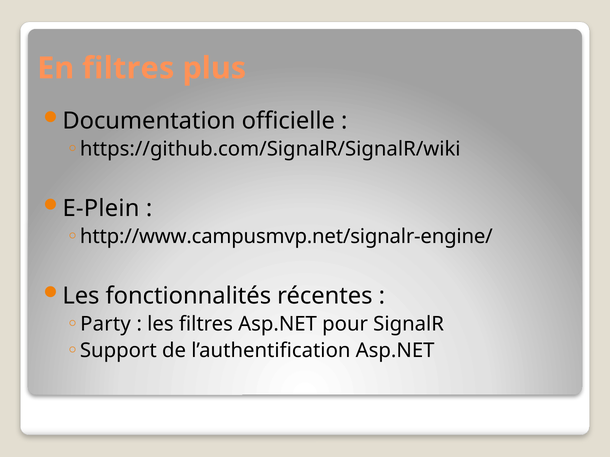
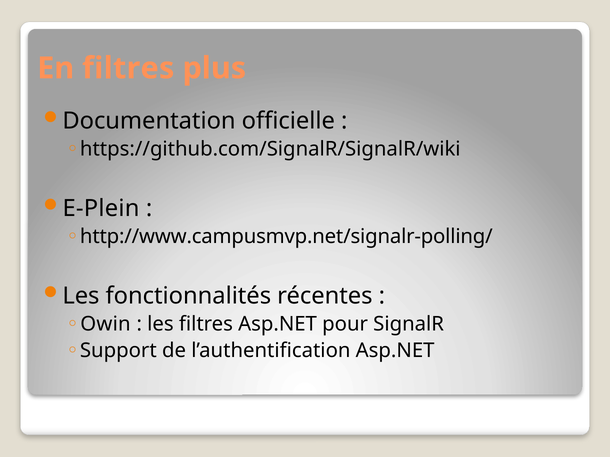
http://www.campusmvp.net/signalr-engine/: http://www.campusmvp.net/signalr-engine/ -> http://www.campusmvp.net/signalr-polling/
Party: Party -> Owin
